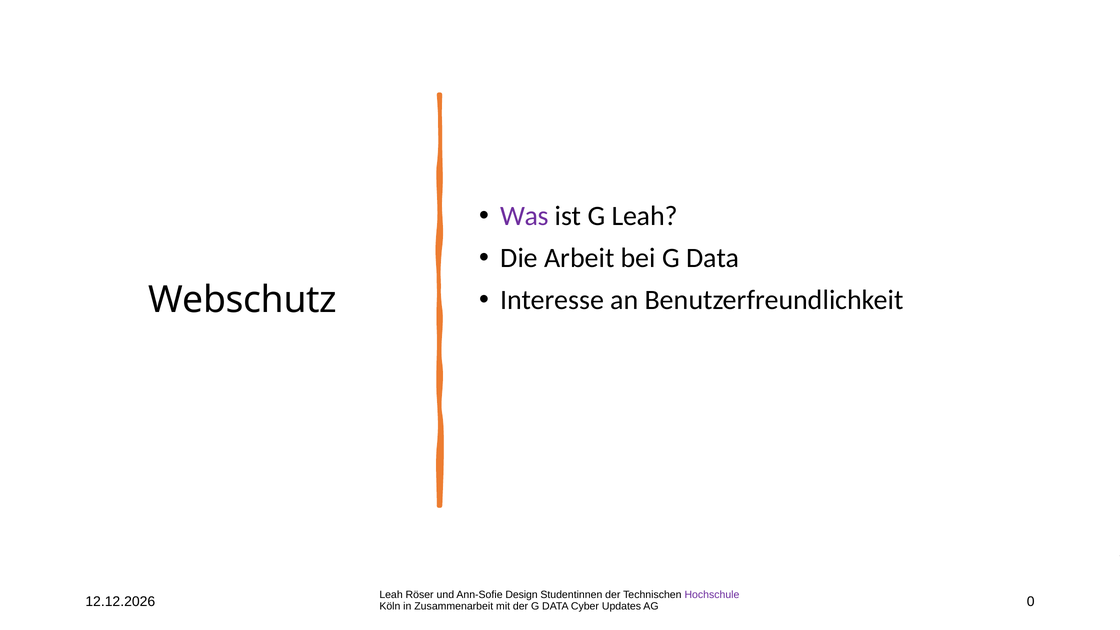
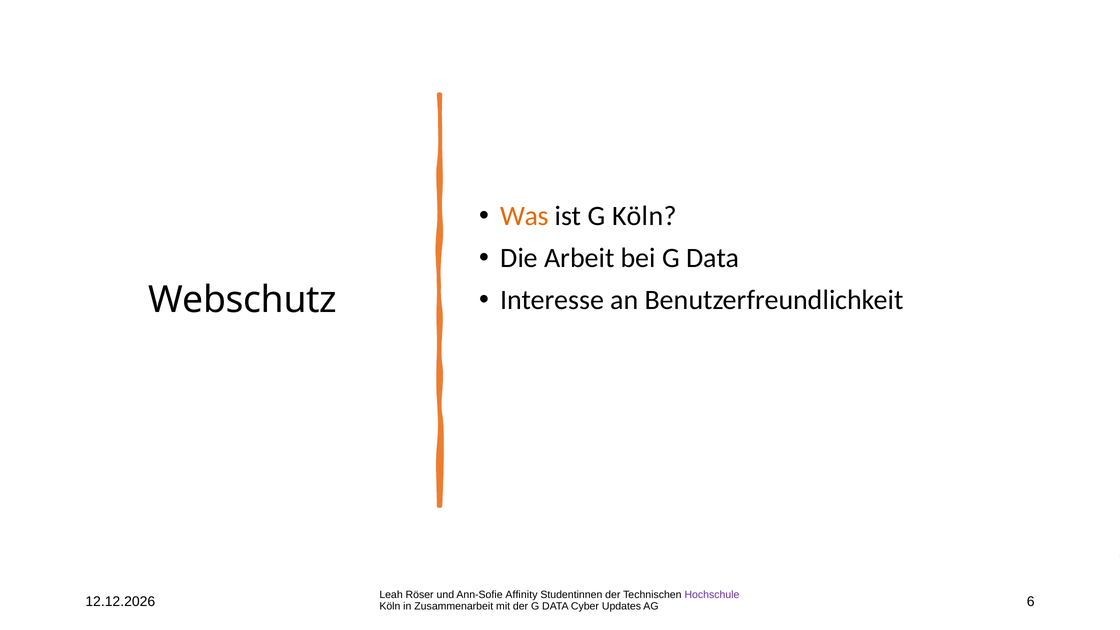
Was colour: purple -> orange
G Leah: Leah -> Köln
Design: Design -> Affinity
0: 0 -> 6
